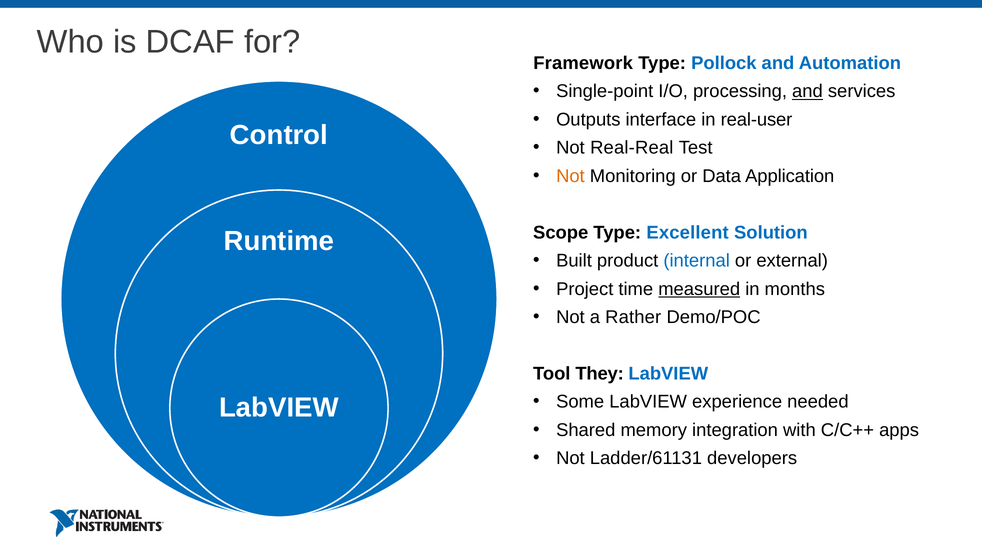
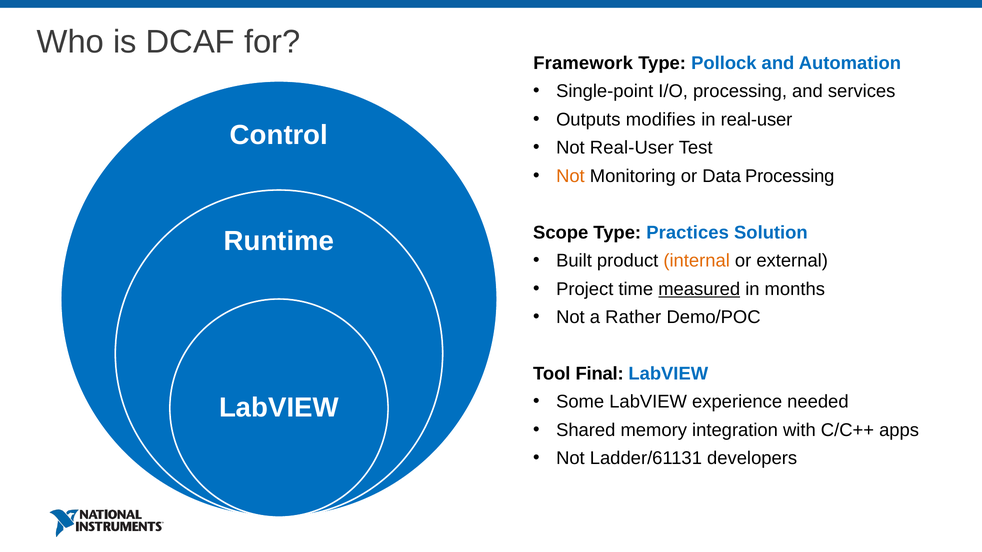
and at (807, 91) underline: present -> none
interface: interface -> modifies
Not Real-Real: Real-Real -> Real-User
Data Application: Application -> Processing
Excellent: Excellent -> Practices
internal colour: blue -> orange
They: They -> Final
